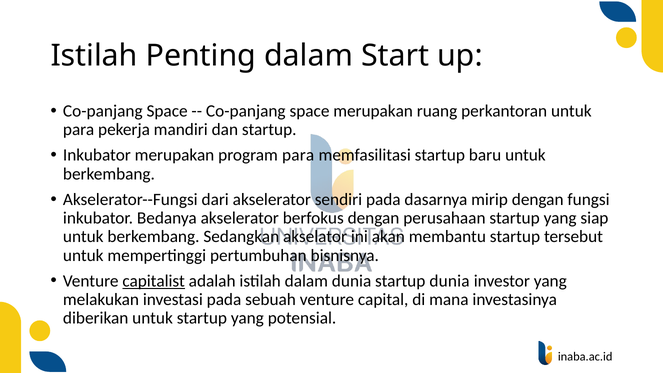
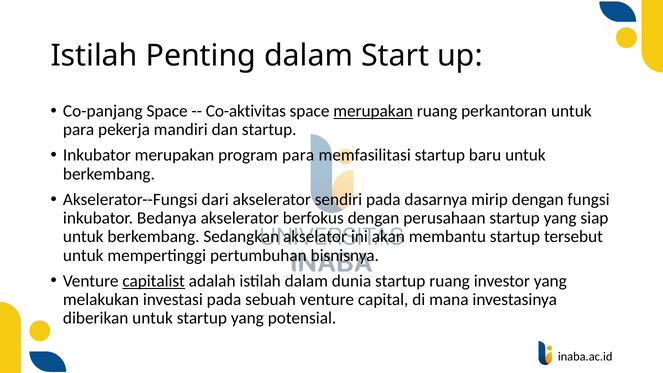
Co-panjang at (246, 111): Co-panjang -> Co-aktivitas
merupakan at (373, 111) underline: none -> present
startup dunia: dunia -> ruang
